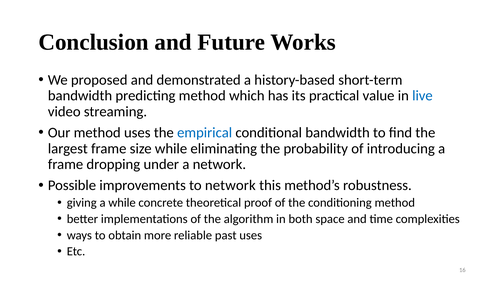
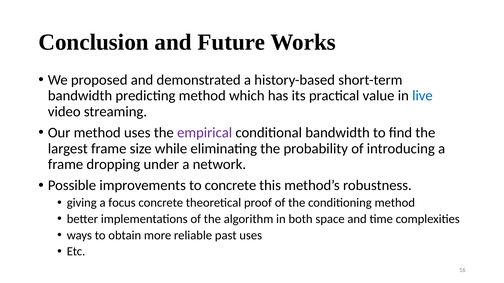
empirical colour: blue -> purple
to network: network -> concrete
a while: while -> focus
